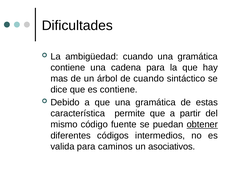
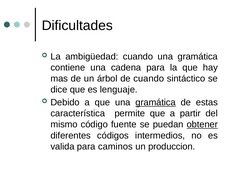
es contiene: contiene -> lenguaje
gramática at (156, 102) underline: none -> present
asociativos: asociativos -> produccion
